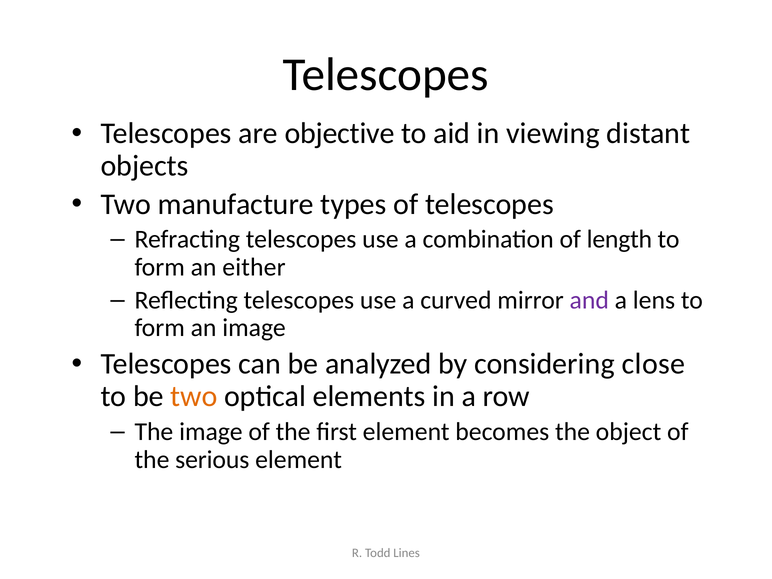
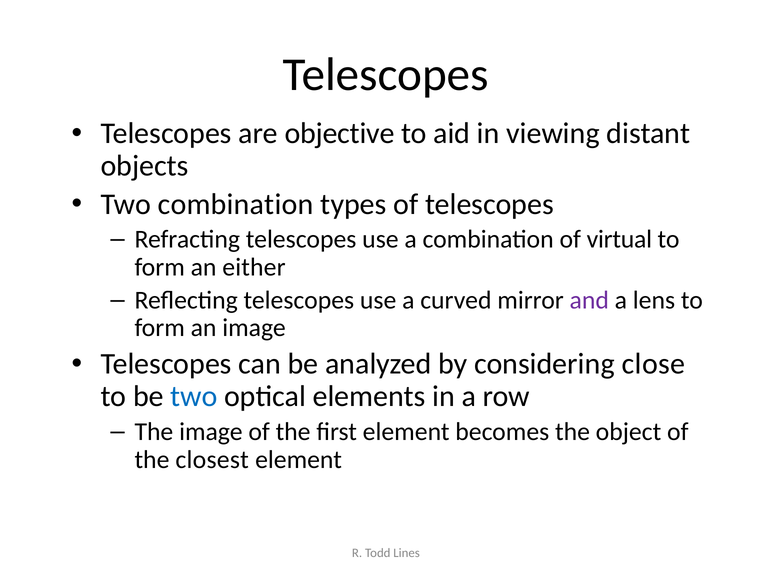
Two manufacture: manufacture -> combination
length: length -> virtual
two at (194, 396) colour: orange -> blue
serious: serious -> closest
